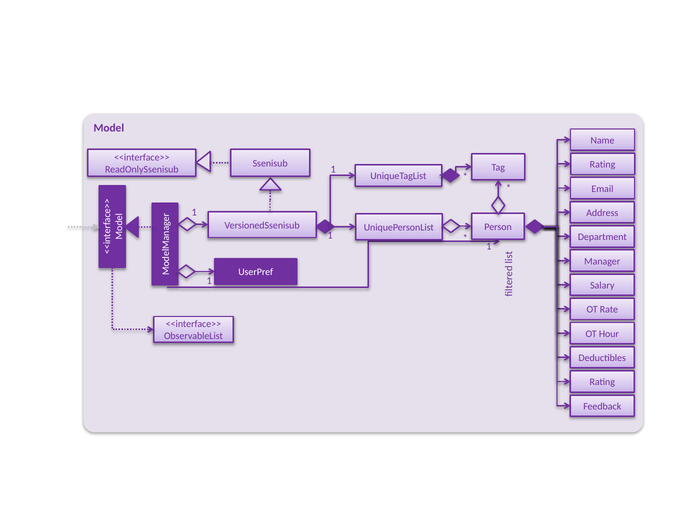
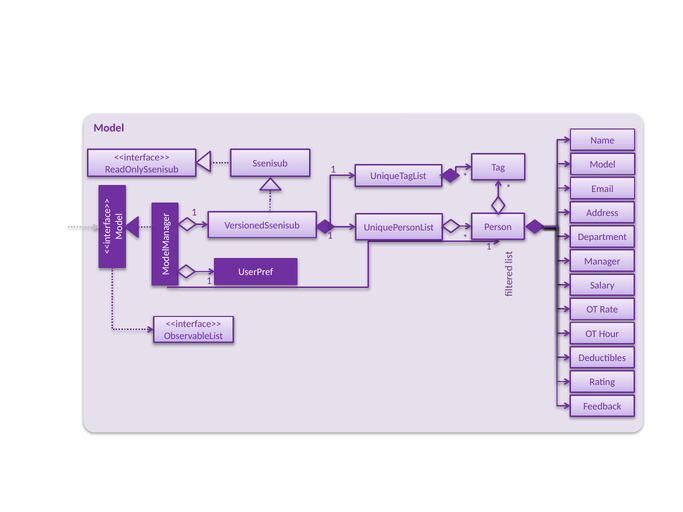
Rating at (603, 165): Rating -> Model
